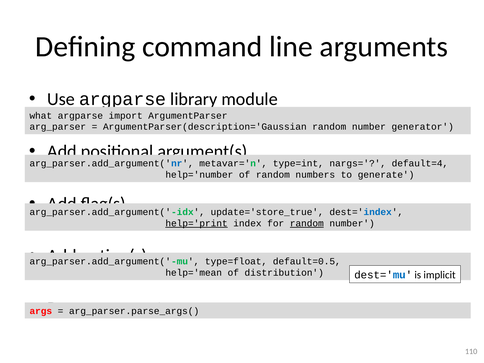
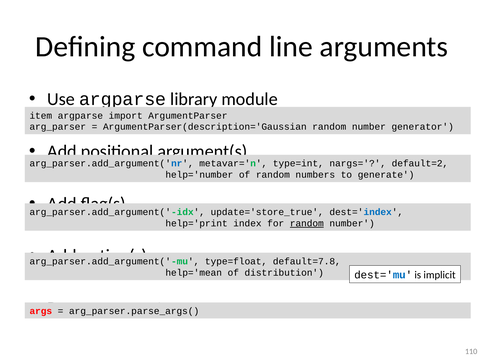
what: what -> item
default=4: default=4 -> default=2
help='print underline: present -> none
default=0.5: default=0.5 -> default=7.8
